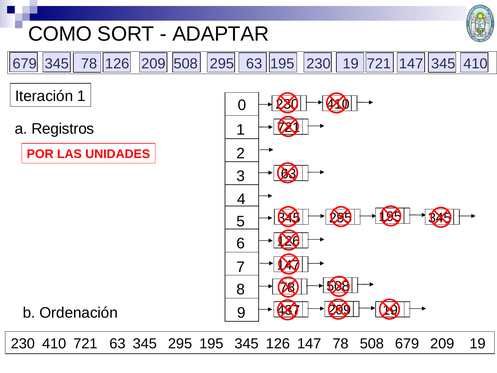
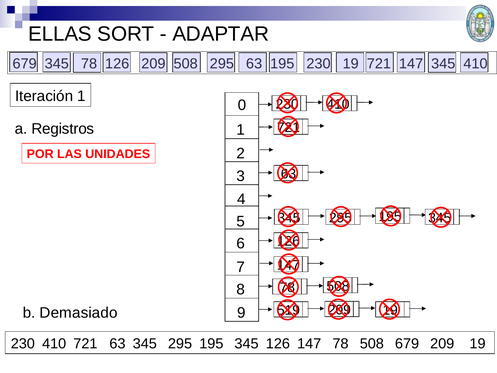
COMO: COMO -> ELLAS
437: 437 -> 519
Ordenación: Ordenación -> Demasiado
